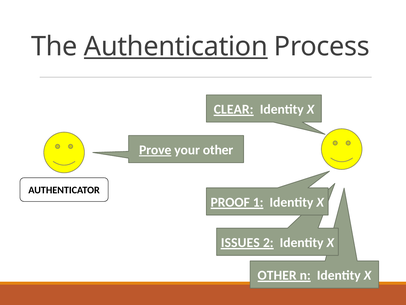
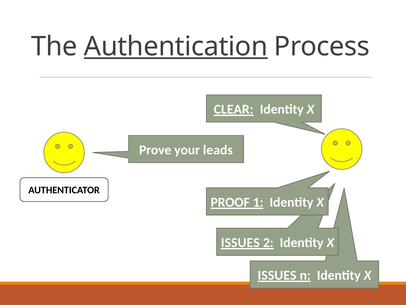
Prove underline: present -> none
your other: other -> leads
OTHER at (277, 275): OTHER -> ISSUES
